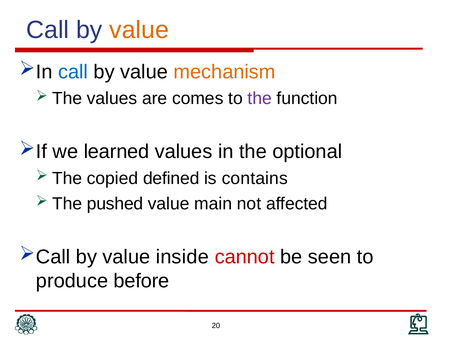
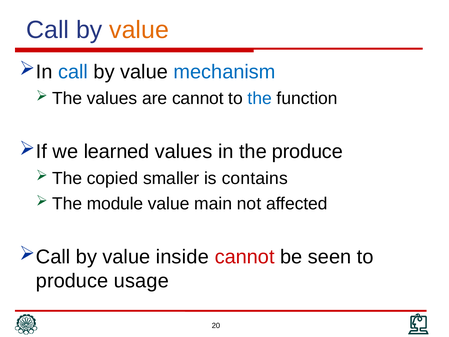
mechanism colour: orange -> blue
are comes: comes -> cannot
the at (260, 98) colour: purple -> blue
the optional: optional -> produce
defined: defined -> smaller
pushed: pushed -> module
before: before -> usage
